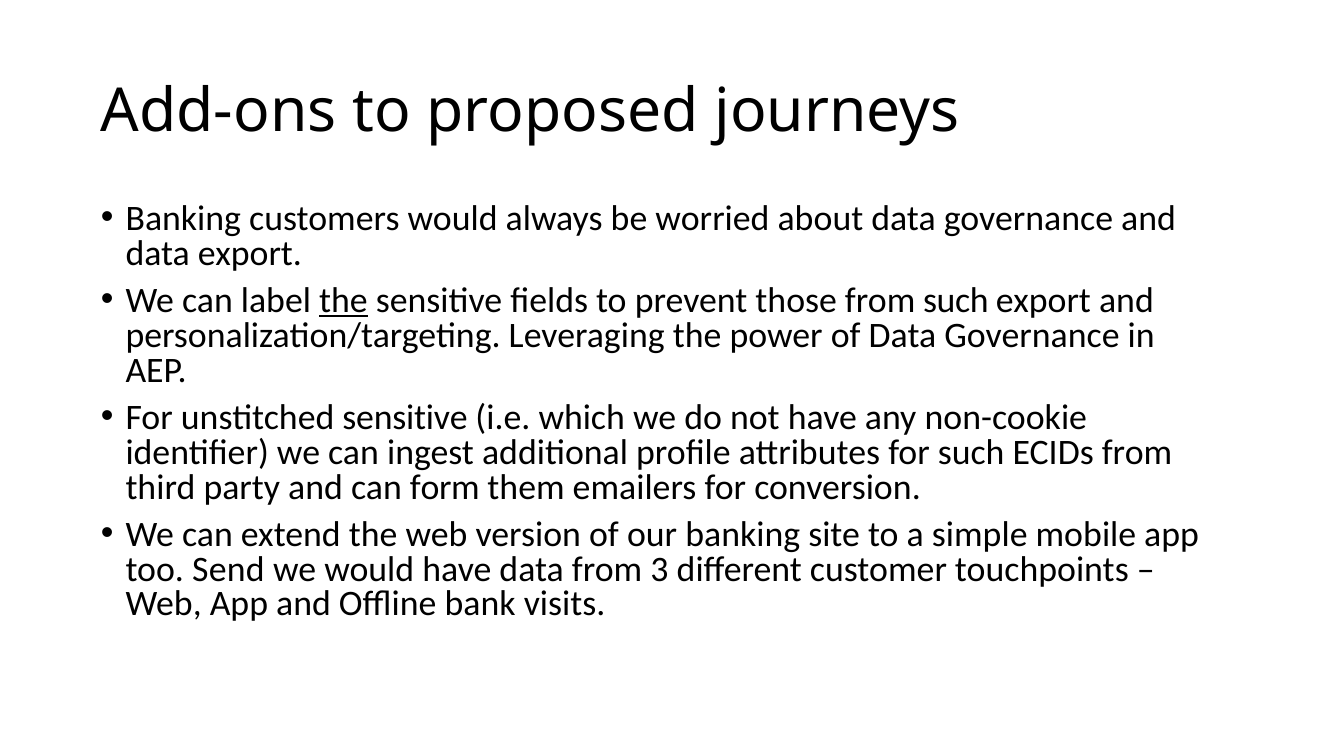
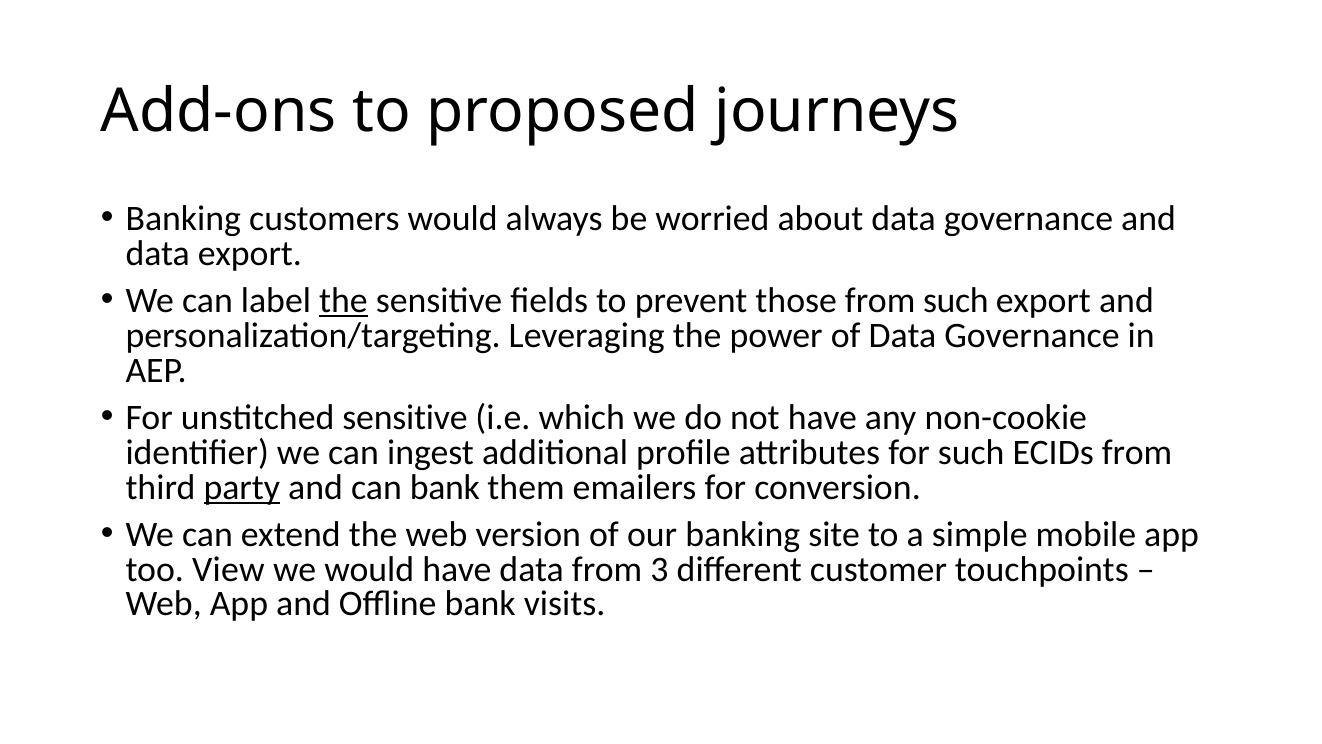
party underline: none -> present
can form: form -> bank
Send: Send -> View
